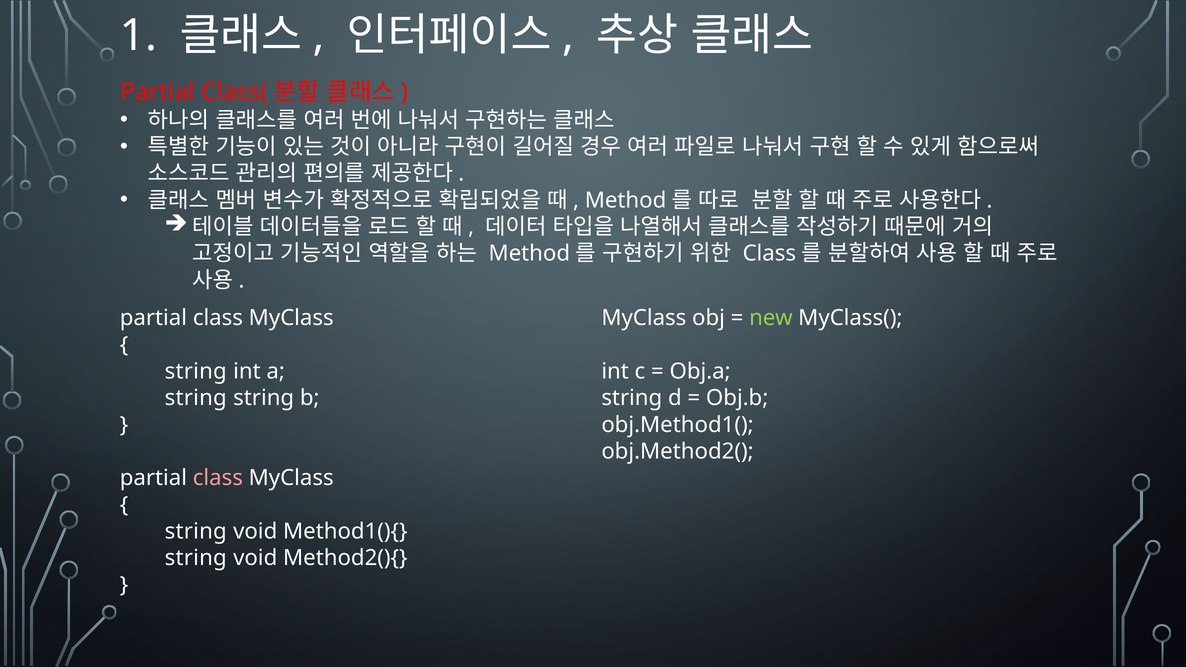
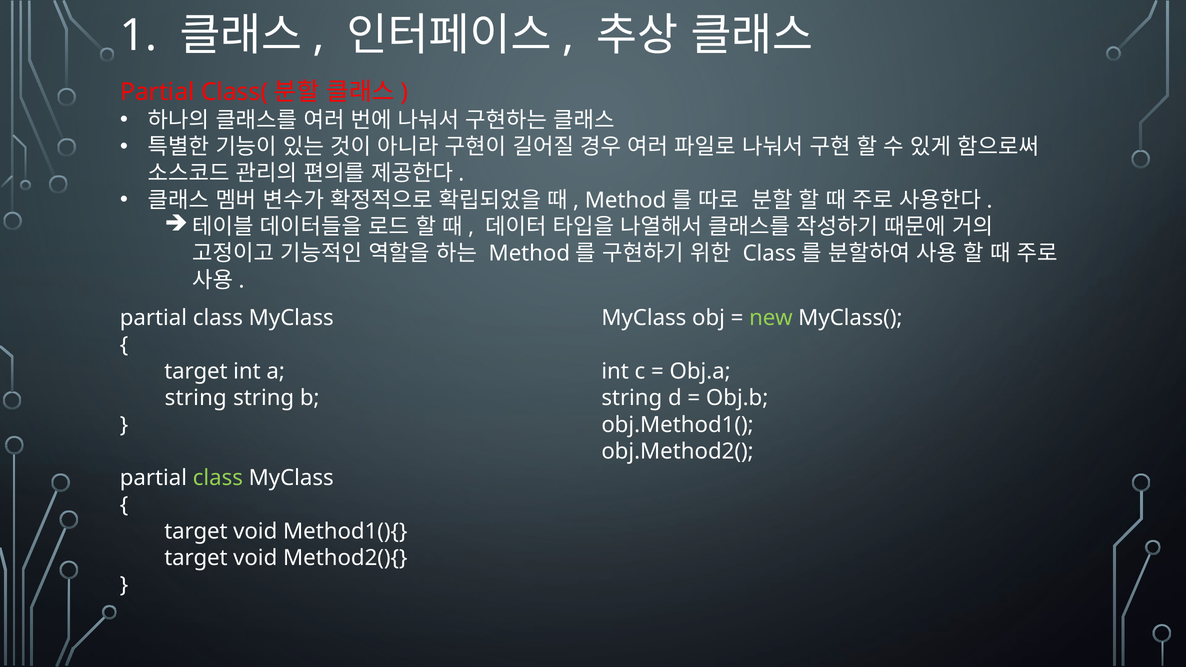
string at (196, 371): string -> target
class at (218, 478) colour: pink -> light green
string at (196, 532): string -> target
string at (196, 558): string -> target
